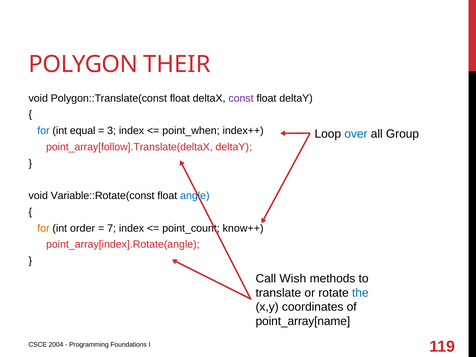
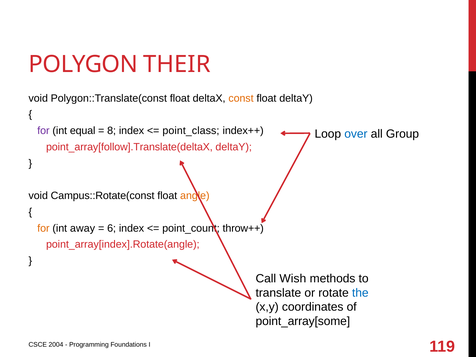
const colour: purple -> orange
for at (43, 131) colour: blue -> purple
3: 3 -> 8
point_when: point_when -> point_class
Variable::Rotate(const: Variable::Rotate(const -> Campus::Rotate(const
angle colour: blue -> orange
order: order -> away
7: 7 -> 6
know++: know++ -> throw++
point_array[name: point_array[name -> point_array[some
